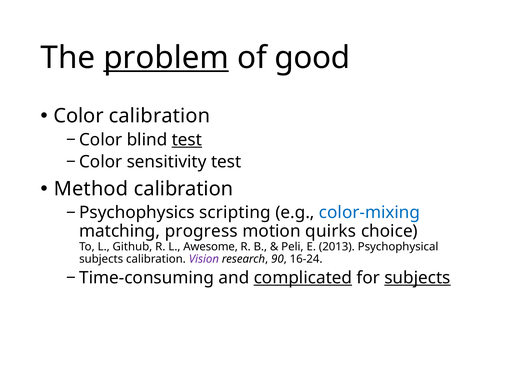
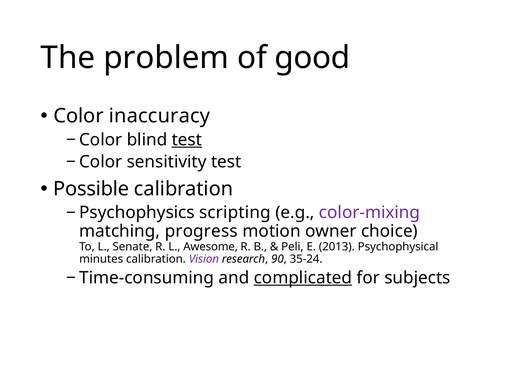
problem underline: present -> none
Color calibration: calibration -> inaccuracy
Method: Method -> Possible
color-mixing colour: blue -> purple
quirks: quirks -> owner
Github: Github -> Senate
subjects at (101, 259): subjects -> minutes
16-24: 16-24 -> 35-24
subjects at (417, 278) underline: present -> none
